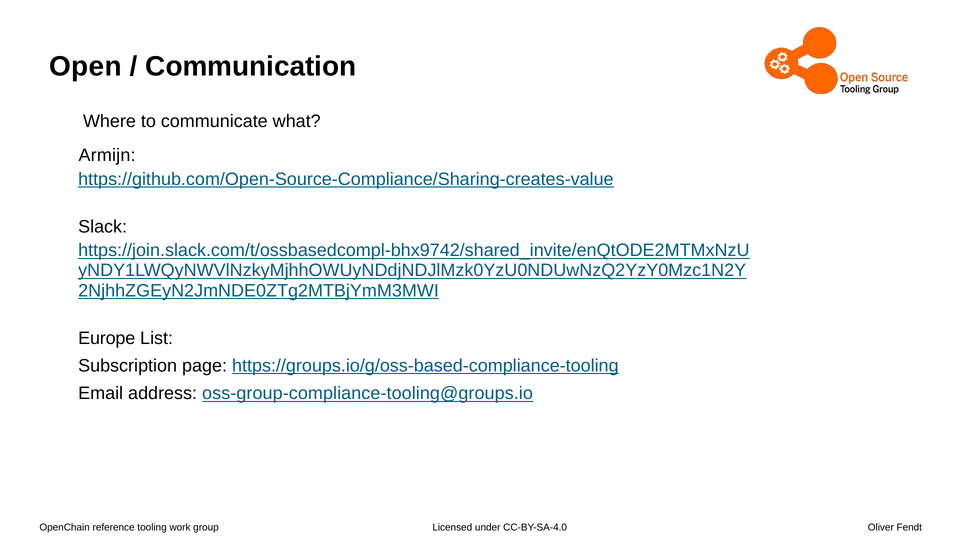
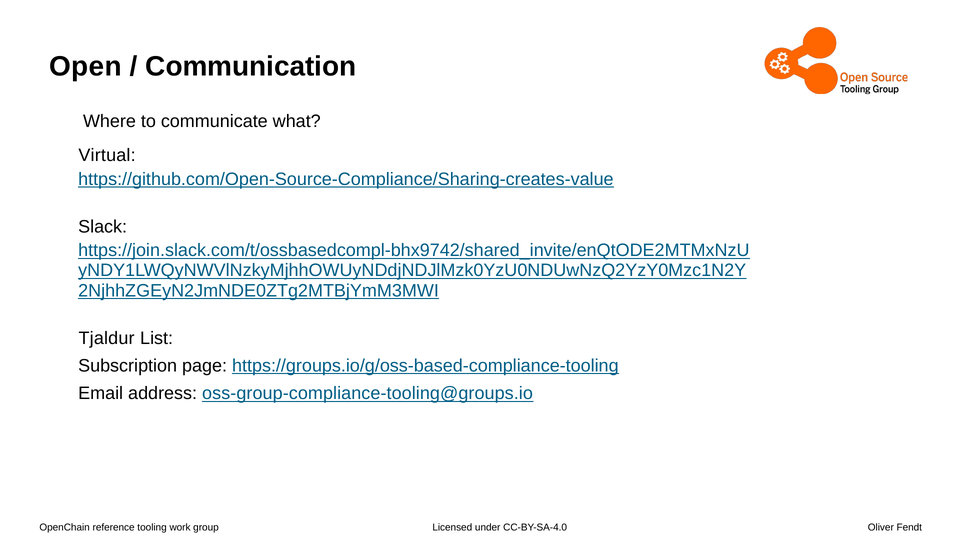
Armijn: Armijn -> Virtual
Europe: Europe -> Tjaldur
